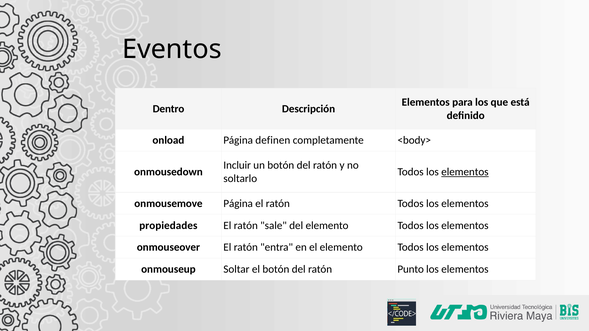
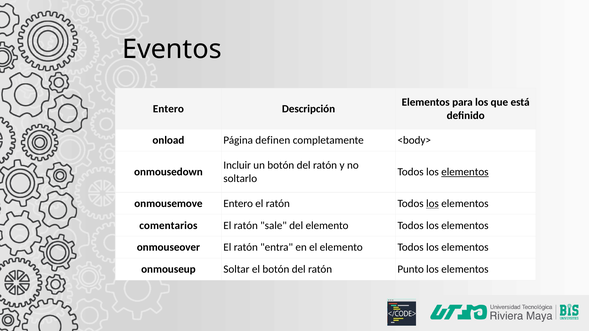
Dentro at (168, 109): Dentro -> Entero
onmousemove Página: Página -> Entero
los at (432, 204) underline: none -> present
propiedades: propiedades -> comentarios
